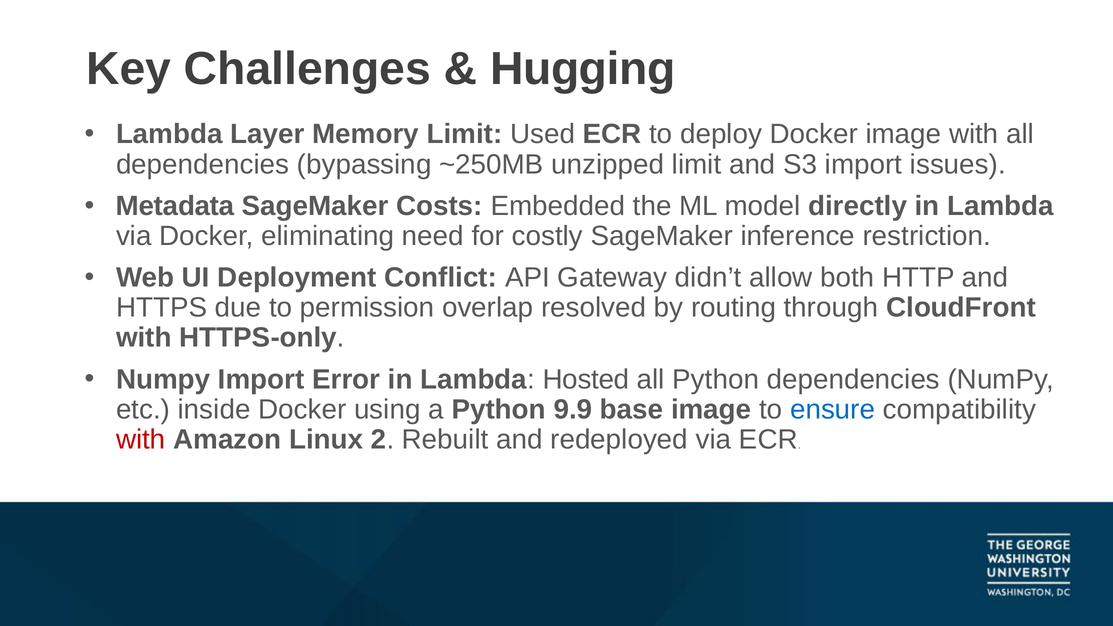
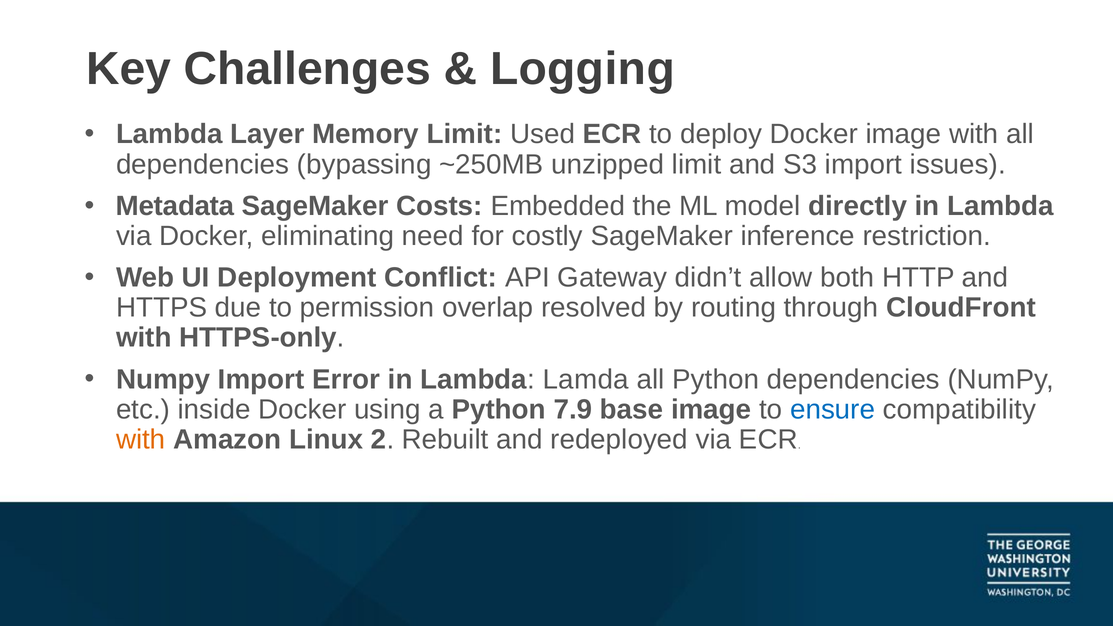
Hugging: Hugging -> Logging
Hosted: Hosted -> Lamda
9.9: 9.9 -> 7.9
with at (141, 439) colour: red -> orange
